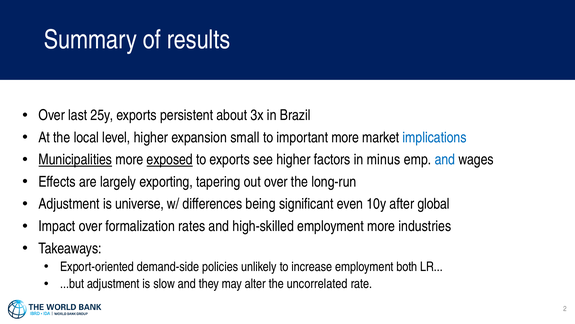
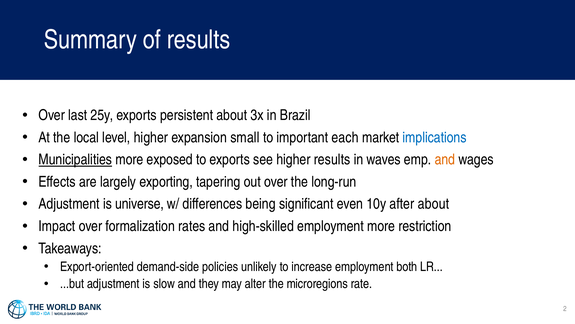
important more: more -> each
exposed underline: present -> none
higher factors: factors -> results
minus: minus -> waves
and at (445, 159) colour: blue -> orange
after global: global -> about
industries: industries -> restriction
uncorrelated: uncorrelated -> microregions
